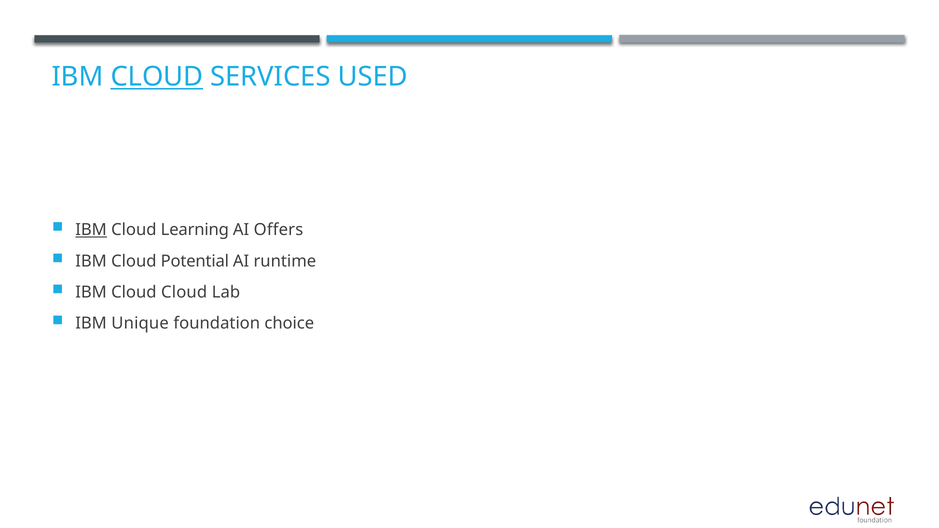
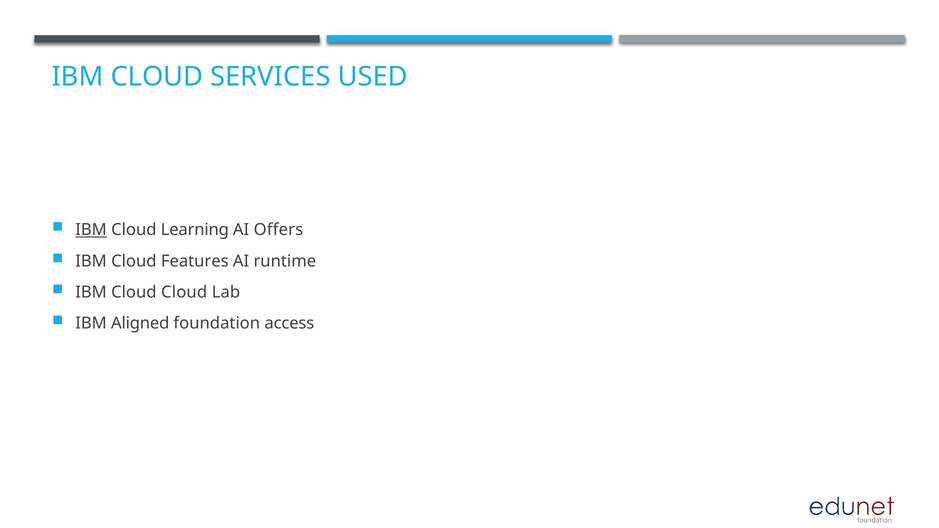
CLOUD at (157, 77) underline: present -> none
Potential: Potential -> Features
Unique: Unique -> Aligned
choice: choice -> access
